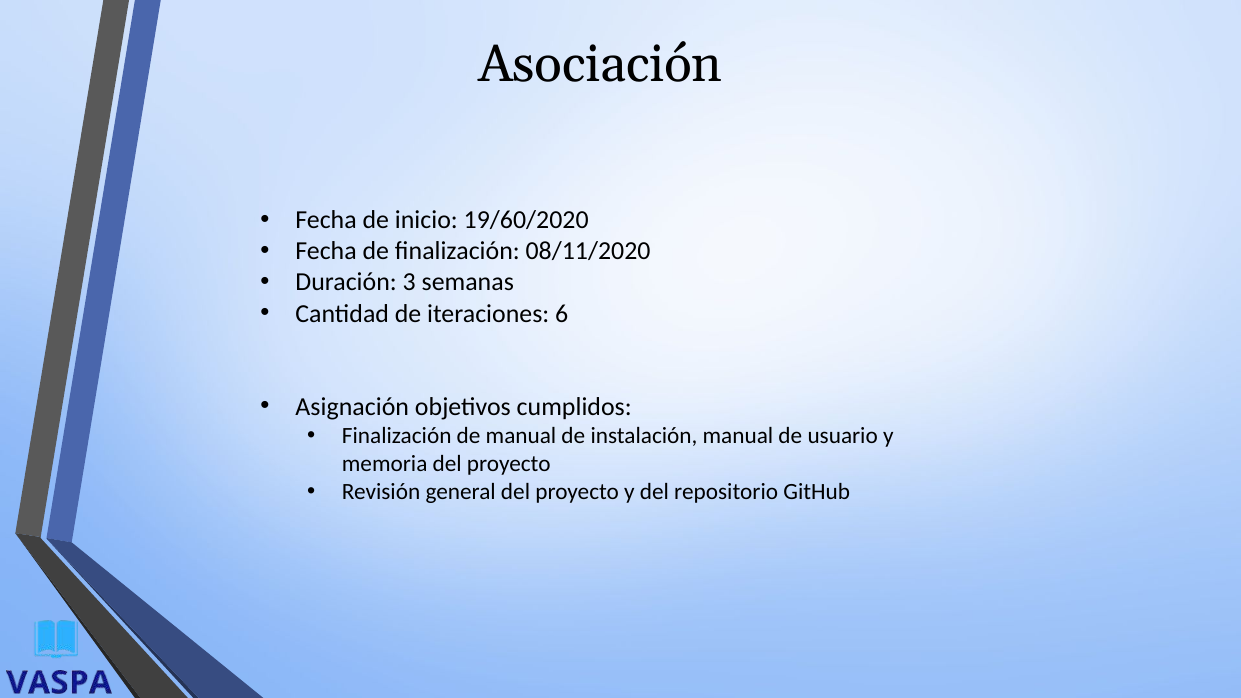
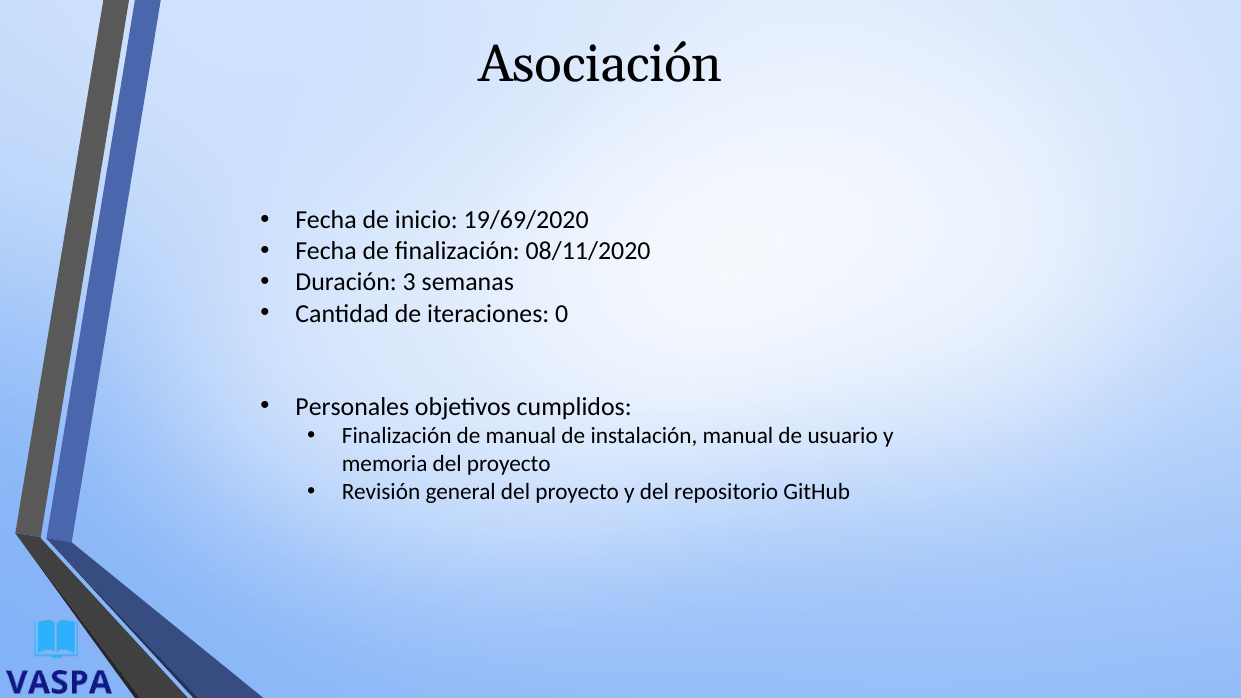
19/60/2020: 19/60/2020 -> 19/69/2020
6: 6 -> 0
Asignación: Asignación -> Personales
